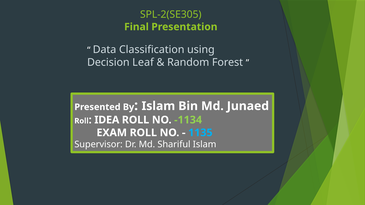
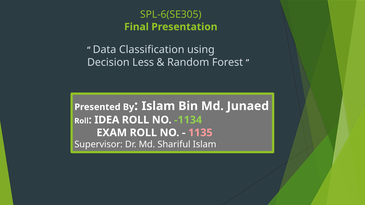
SPL-2(SE305: SPL-2(SE305 -> SPL-6(SE305
Leaf: Leaf -> Less
1135 colour: light blue -> pink
